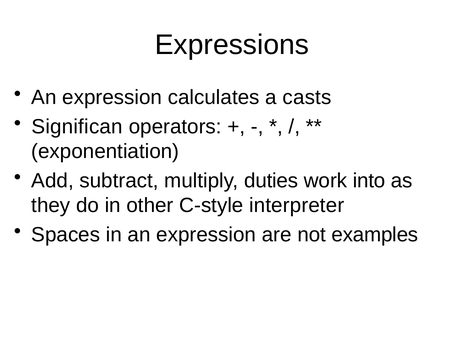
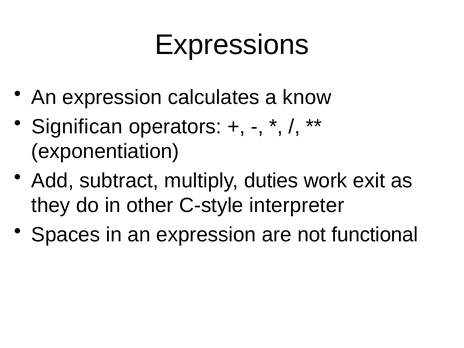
casts: casts -> know
into: into -> exit
examples: examples -> functional
